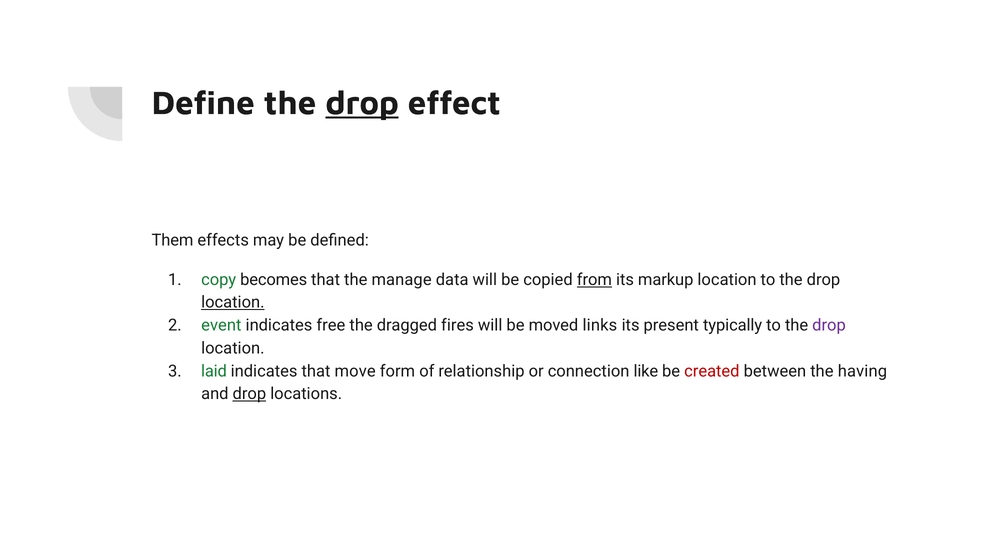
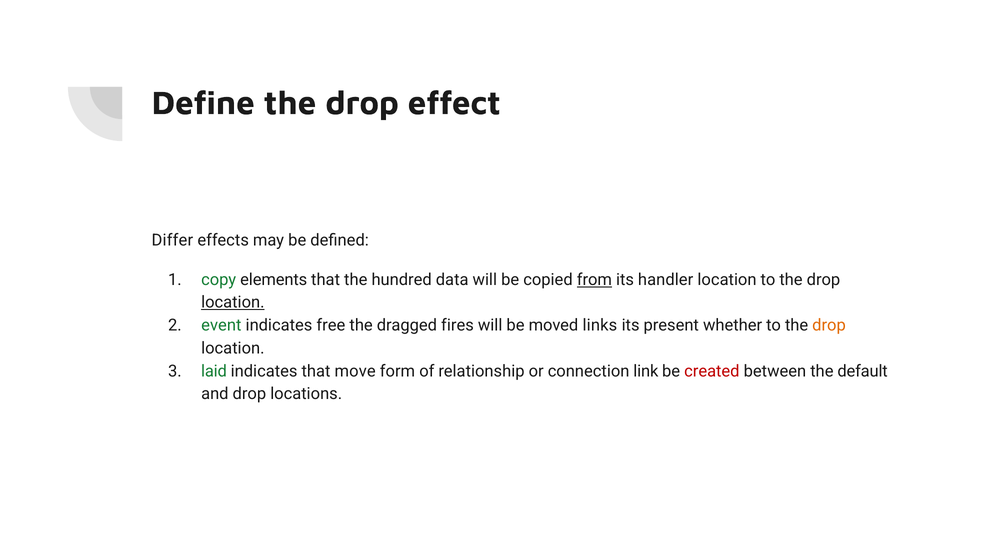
drop at (362, 103) underline: present -> none
Them: Them -> Differ
becomes: becomes -> elements
manage: manage -> hundred
markup: markup -> handler
typically: typically -> whether
drop at (829, 325) colour: purple -> orange
like: like -> link
having: having -> default
drop at (249, 394) underline: present -> none
